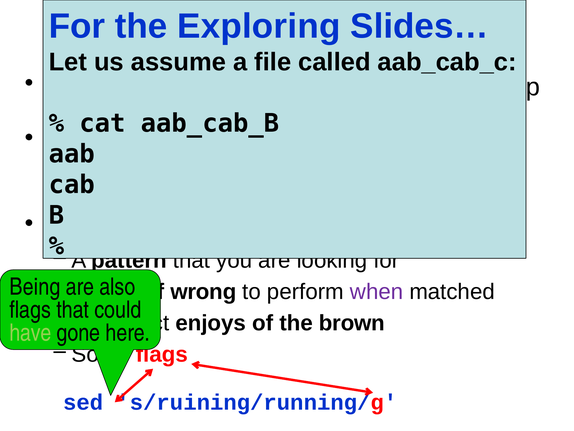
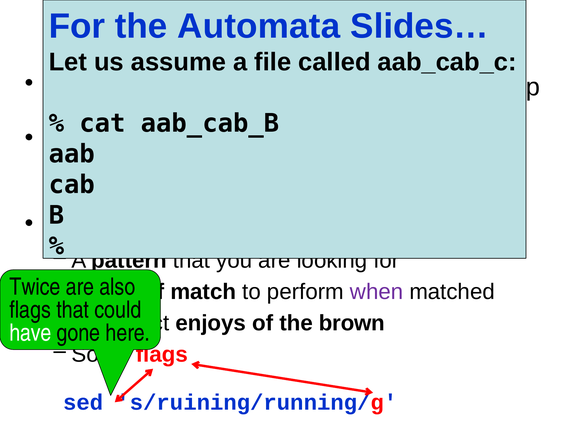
Exploring: Exploring -> Automata
Being: Being -> Twice
wrong: wrong -> match
have colour: light green -> white
